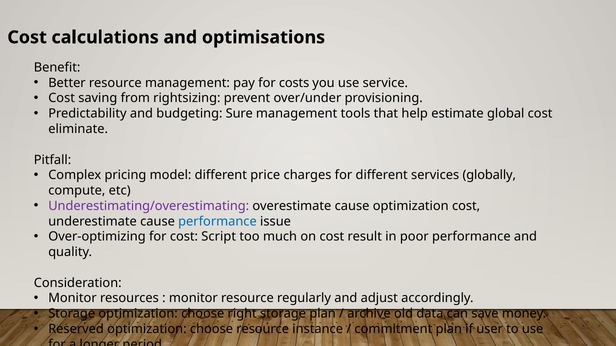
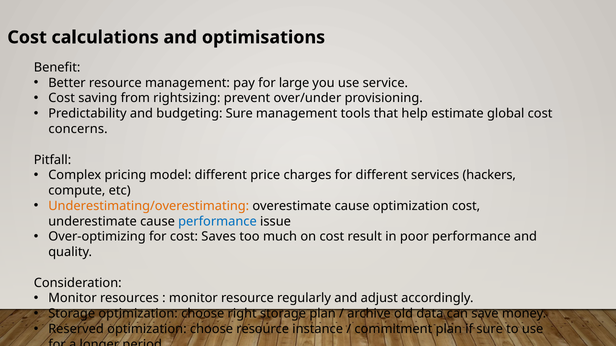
costs: costs -> large
eliminate: eliminate -> concerns
globally: globally -> hackers
Underestimating/overestimating colour: purple -> orange
Script: Script -> Saves
if user: user -> sure
